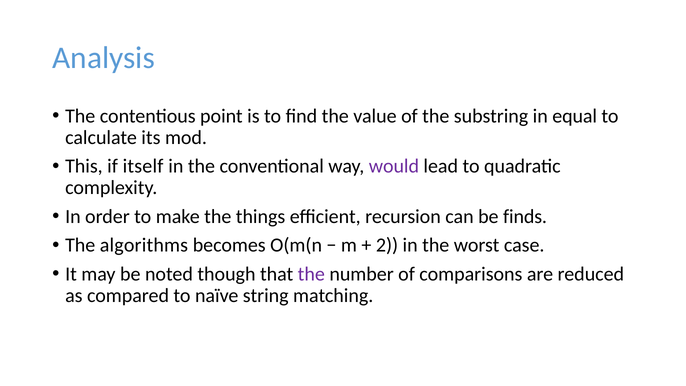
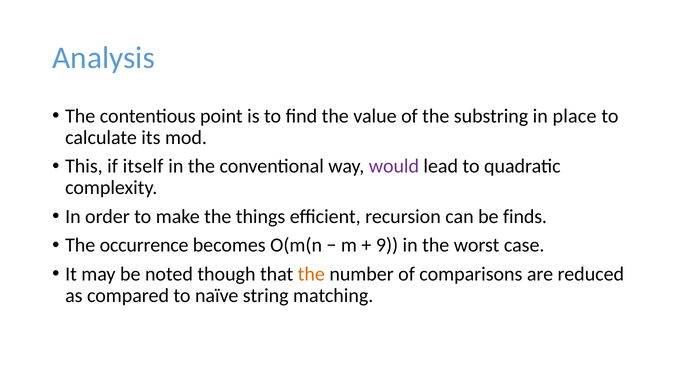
equal: equal -> place
algorithms: algorithms -> occurrence
2: 2 -> 9
the at (311, 274) colour: purple -> orange
